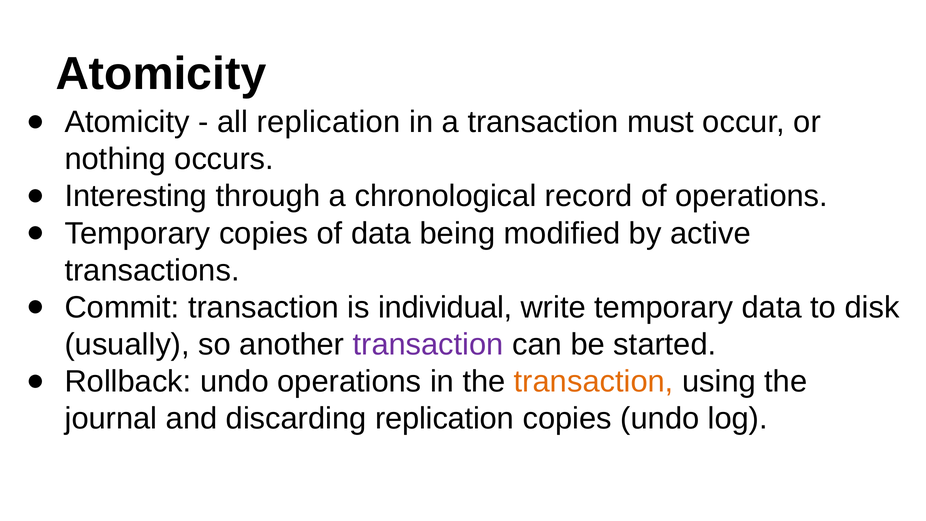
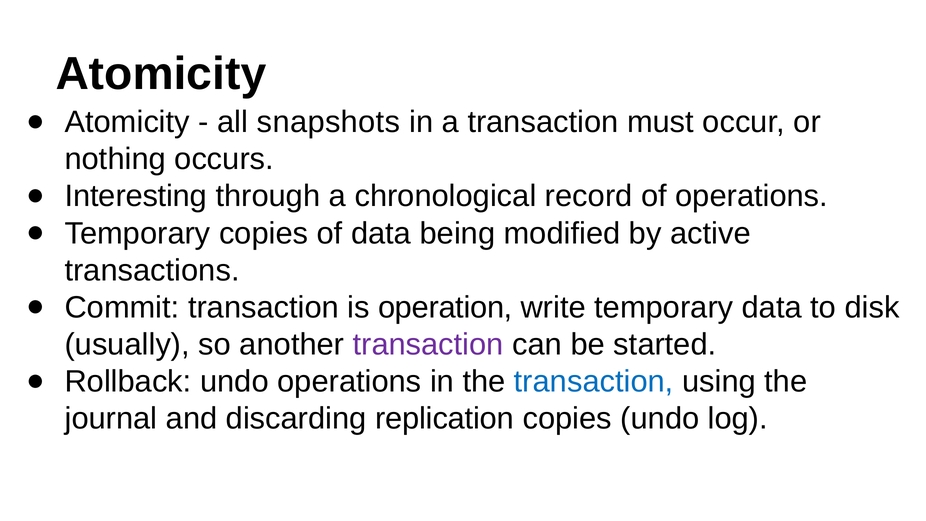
all replication: replication -> snapshots
individual: individual -> operation
transaction at (594, 381) colour: orange -> blue
